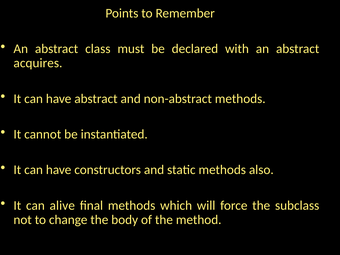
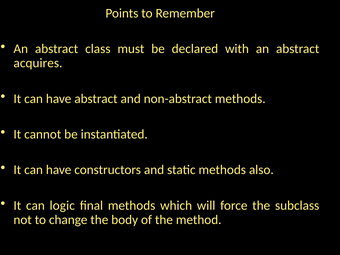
alive: alive -> logic
